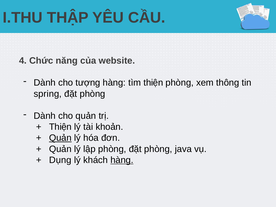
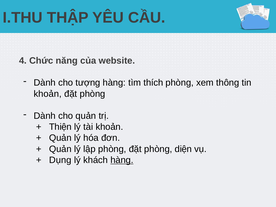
tìm thiện: thiện -> thích
spring at (48, 94): spring -> khoản
Quản at (60, 138) underline: present -> none
java: java -> diện
